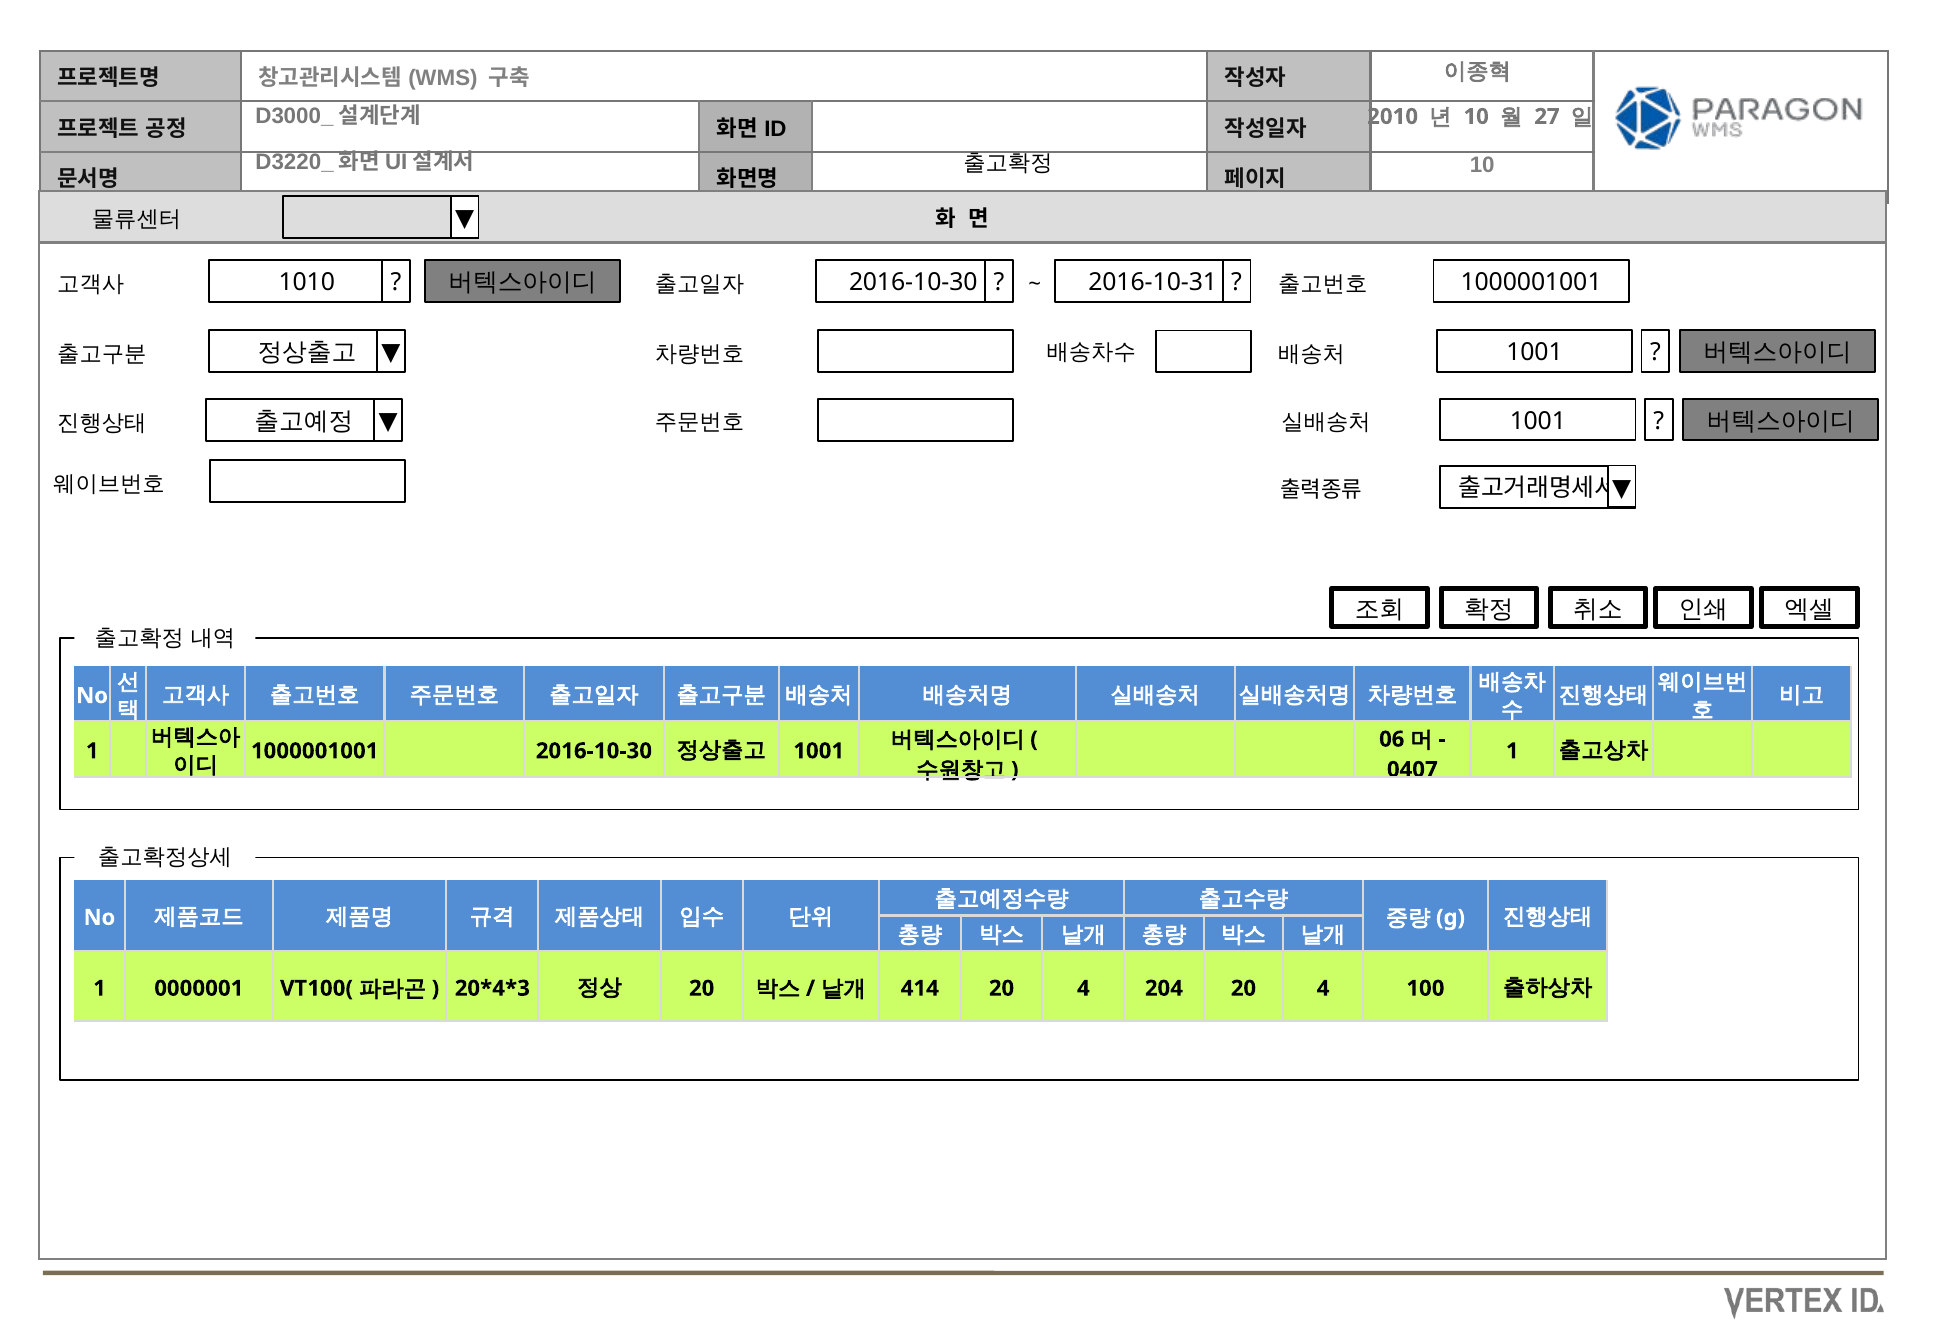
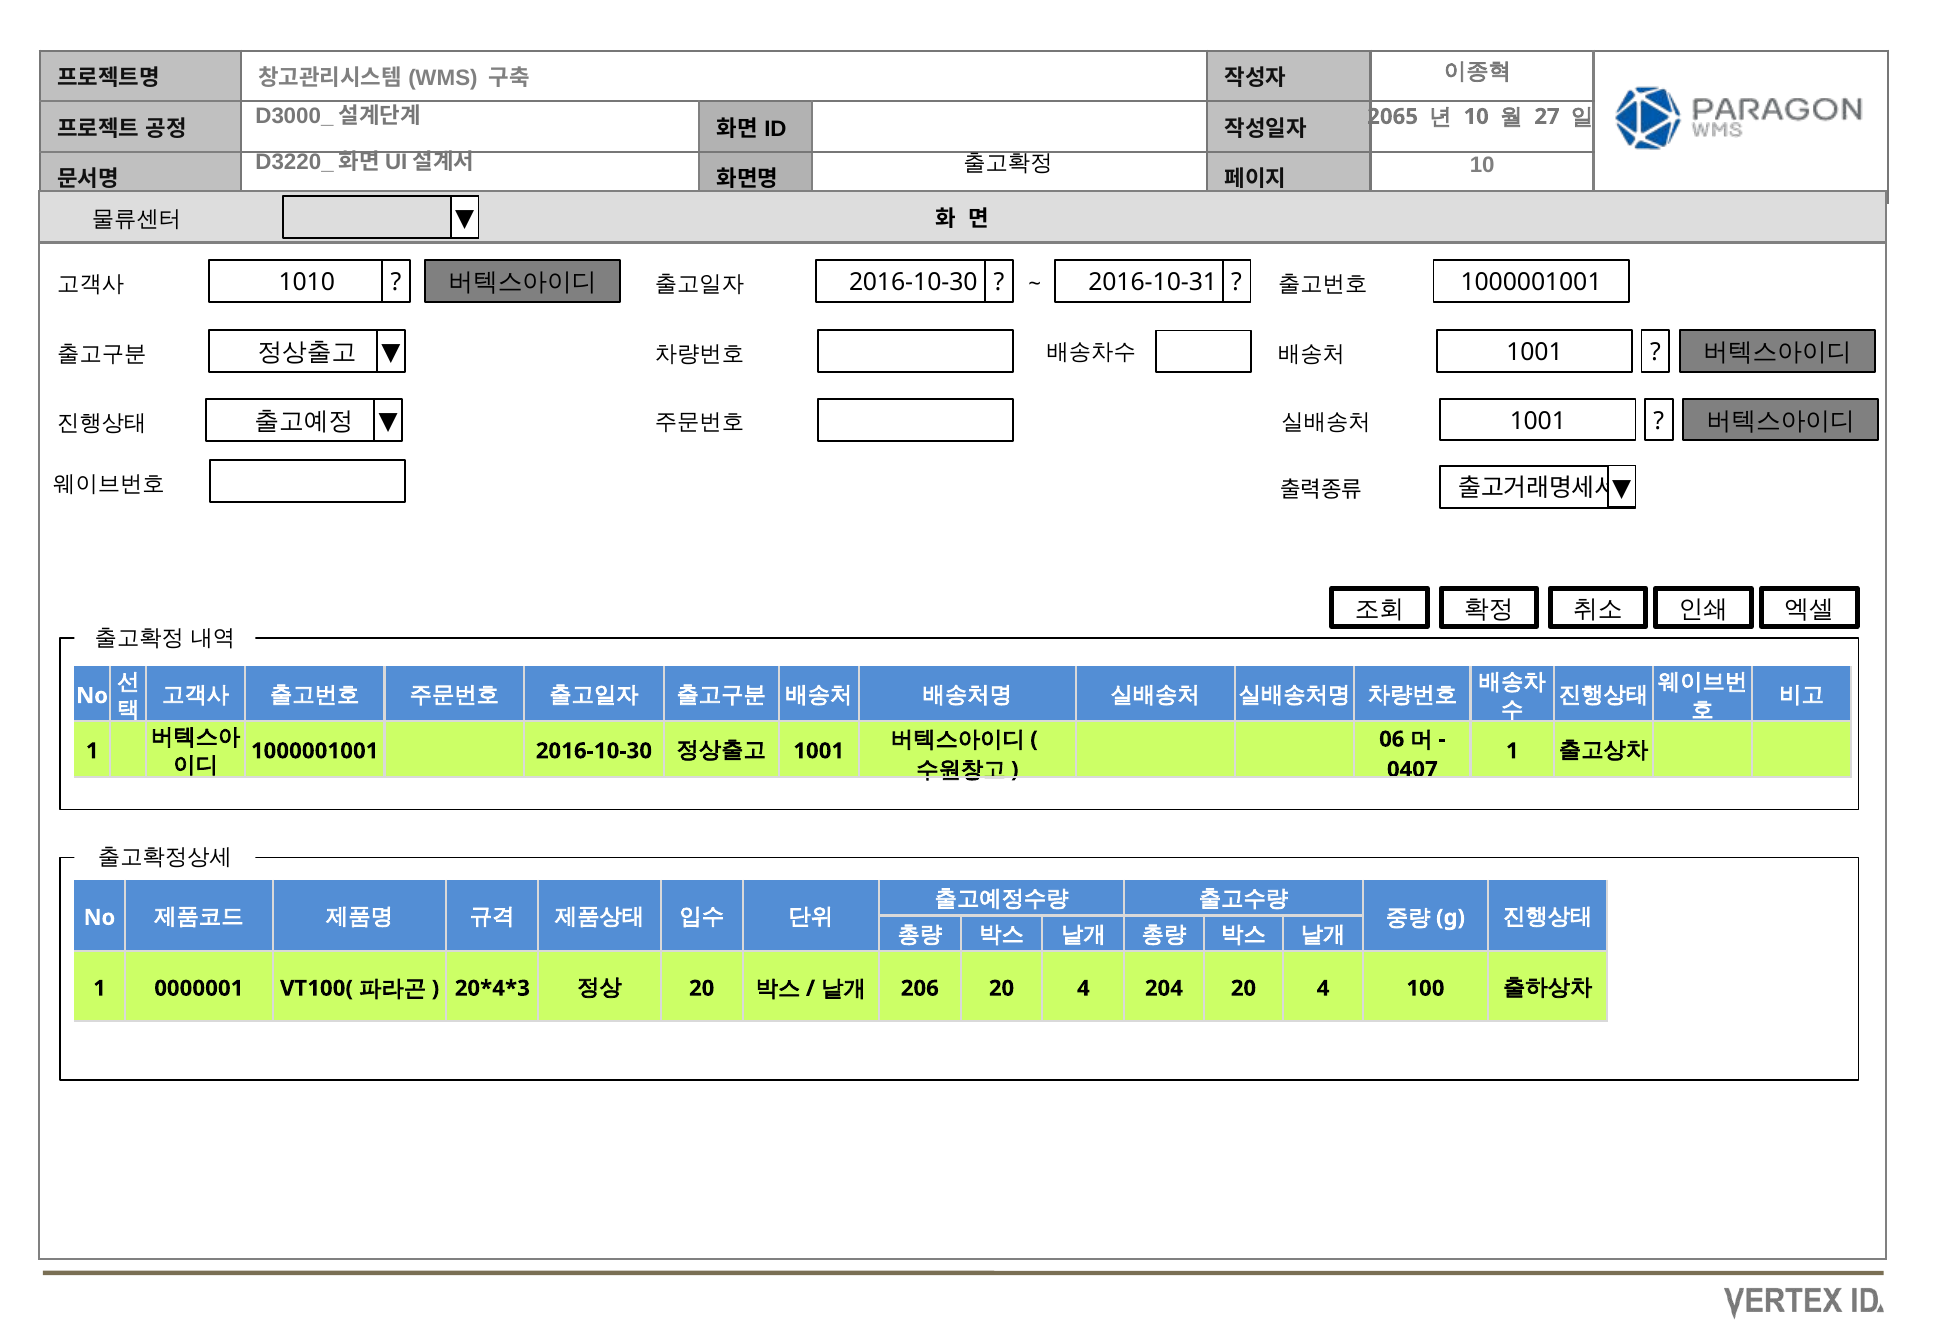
2010: 2010 -> 2065
414: 414 -> 206
